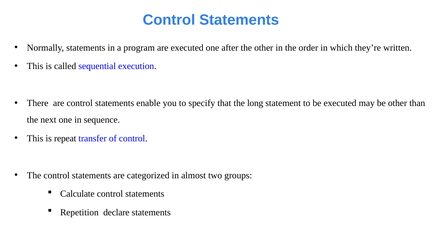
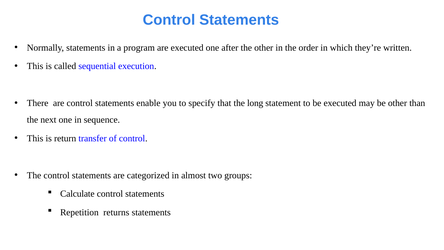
repeat: repeat -> return
declare: declare -> returns
